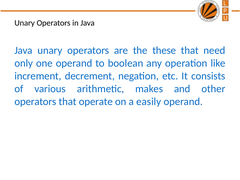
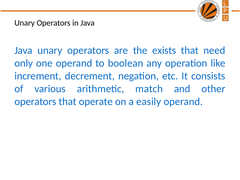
these: these -> exists
makes: makes -> match
